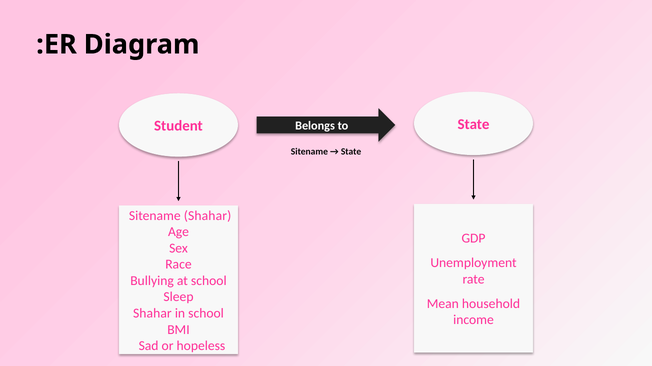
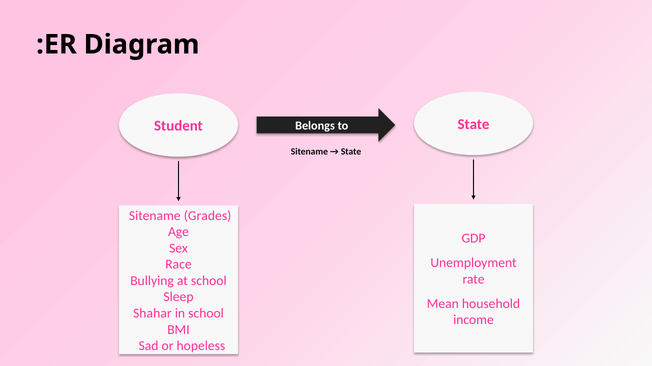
Sitename Shahar: Shahar -> Grades
